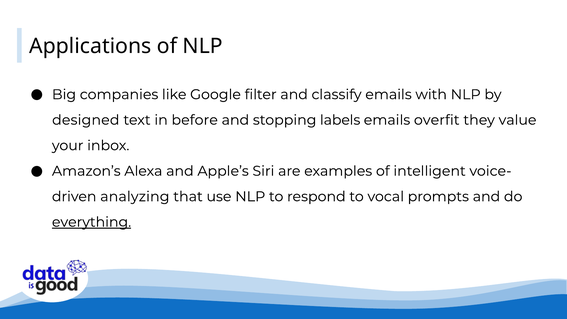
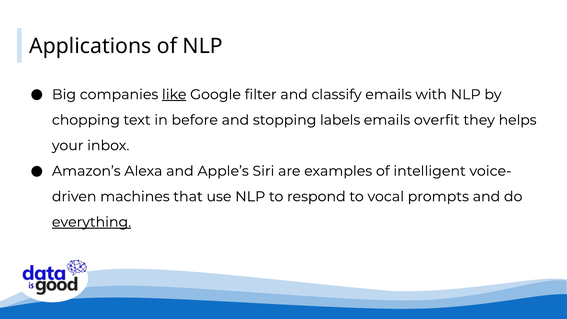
like underline: none -> present
designed: designed -> chopping
value: value -> helps
analyzing: analyzing -> machines
